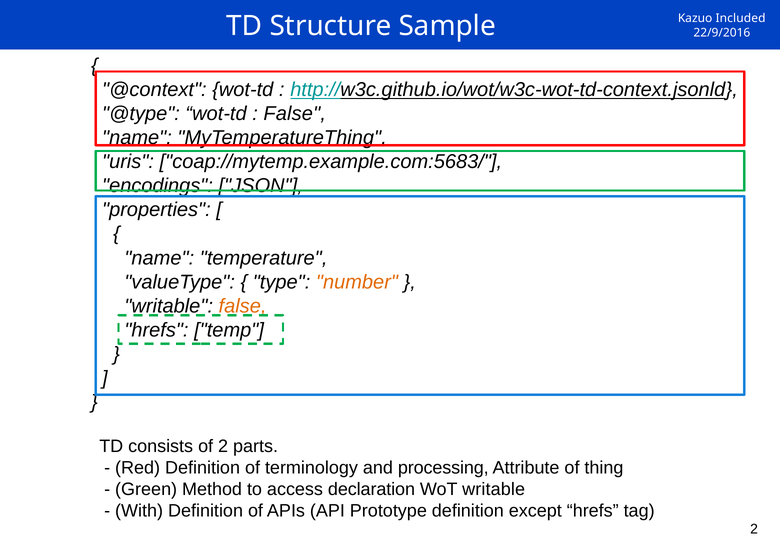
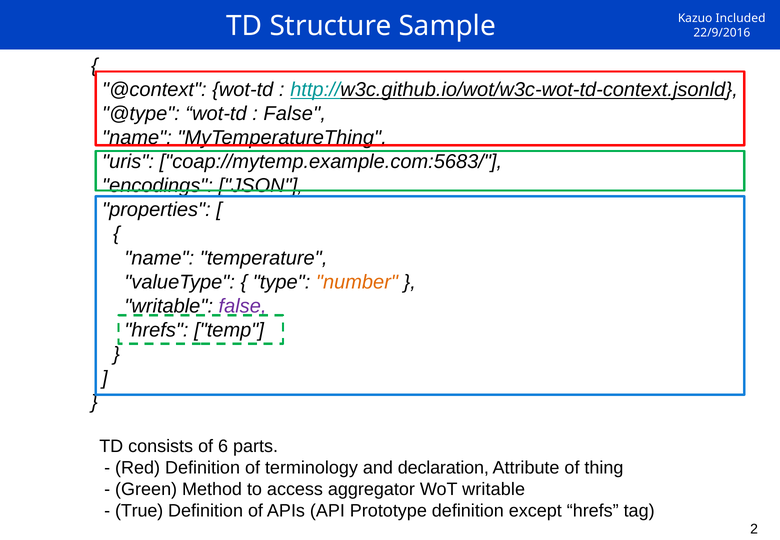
false at (243, 306) colour: orange -> purple
of 2: 2 -> 6
processing: processing -> declaration
declaration: declaration -> aggregator
With: With -> True
